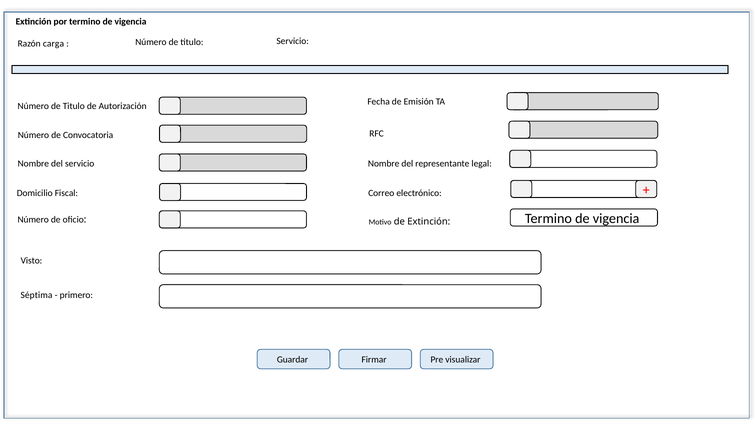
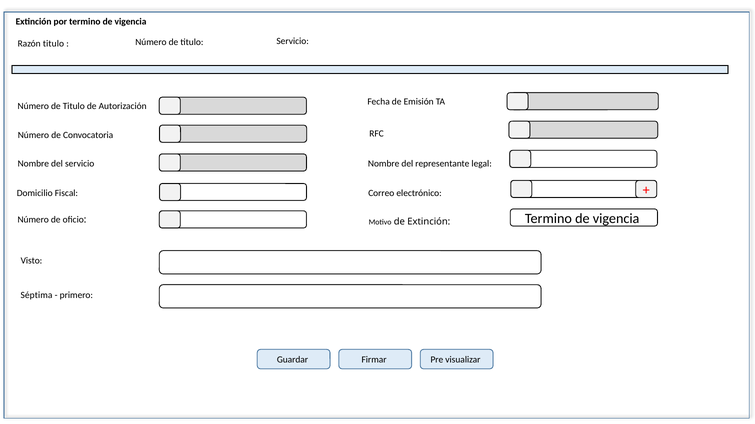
Razón carga: carga -> titulo
